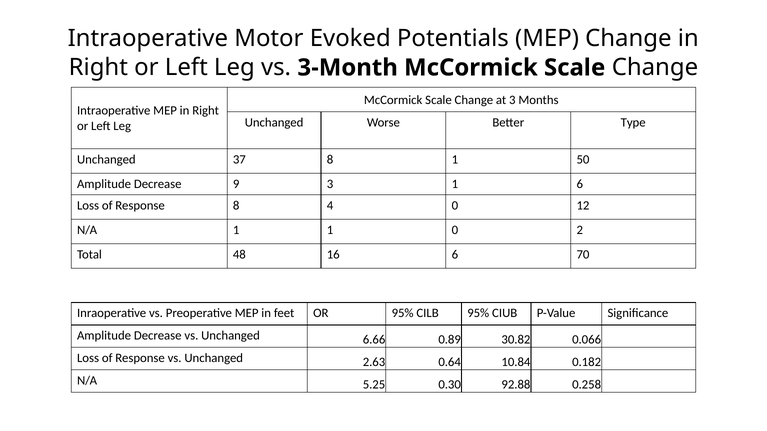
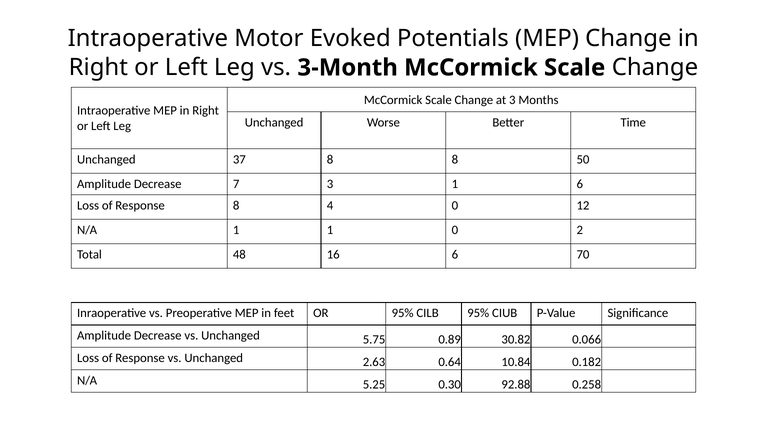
Type: Type -> Time
8 1: 1 -> 8
9: 9 -> 7
6.66: 6.66 -> 5.75
